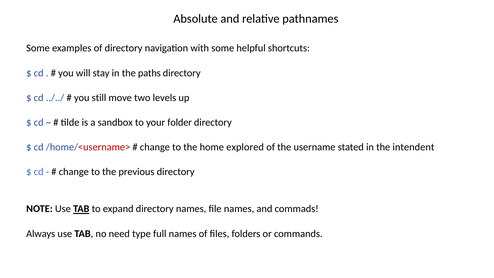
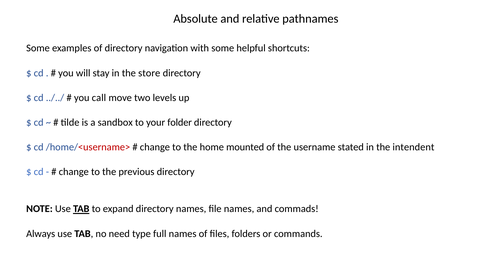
paths: paths -> store
still: still -> call
explored: explored -> mounted
